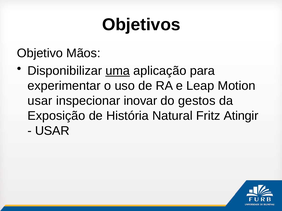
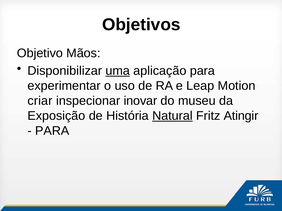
usar at (40, 101): usar -> criar
gestos: gestos -> museu
Natural underline: none -> present
USAR at (52, 131): USAR -> PARA
